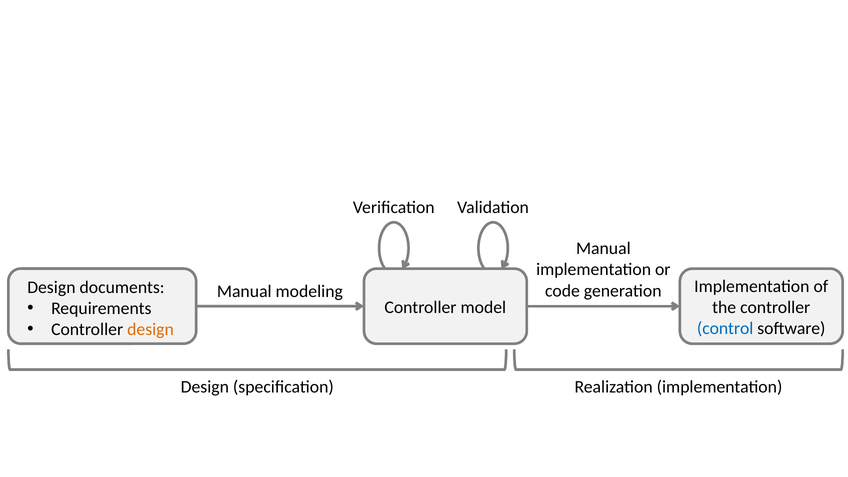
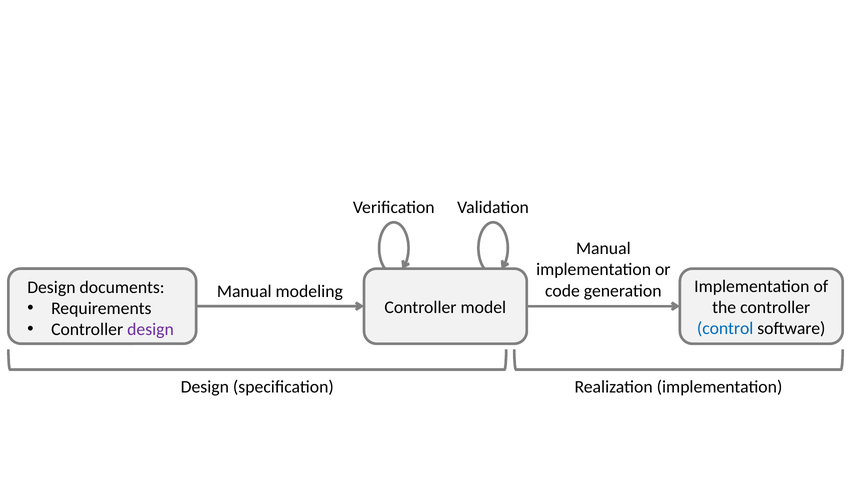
design at (151, 330) colour: orange -> purple
